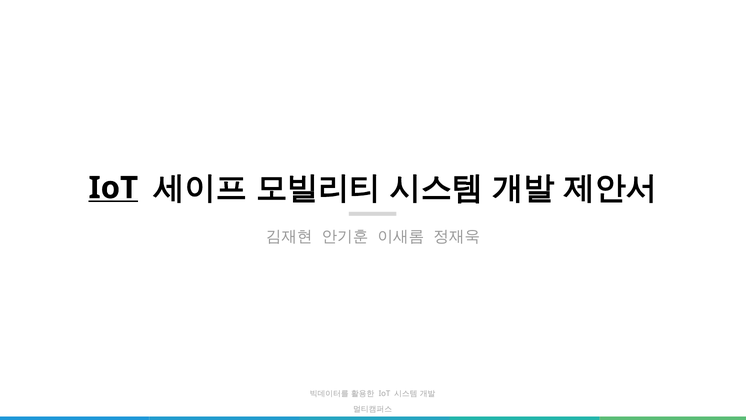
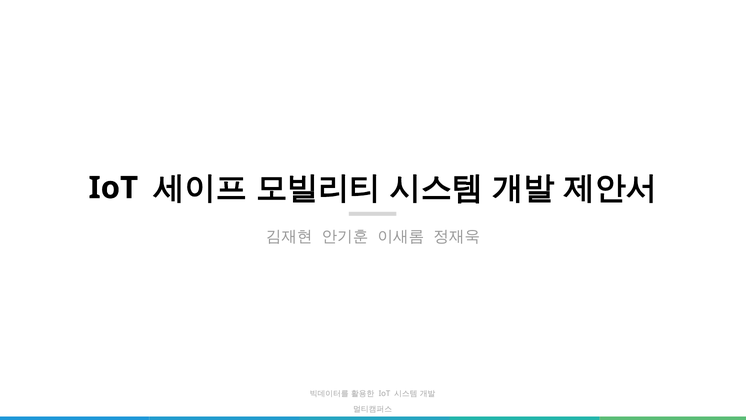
IoT at (113, 188) underline: present -> none
